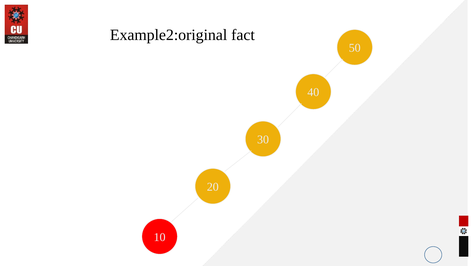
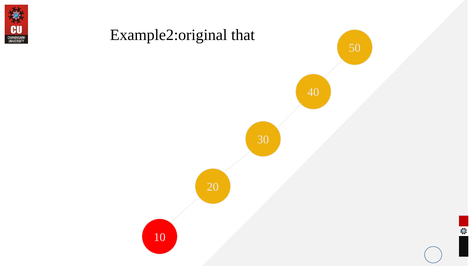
fact: fact -> that
